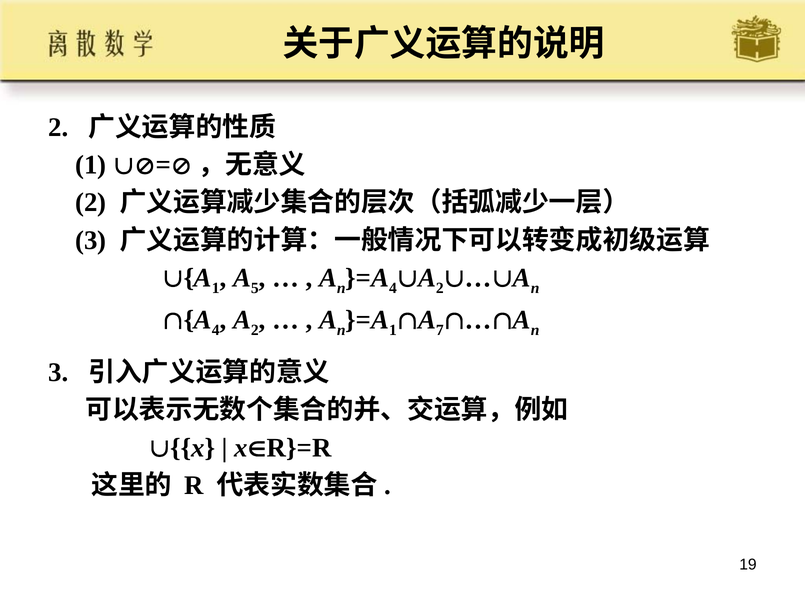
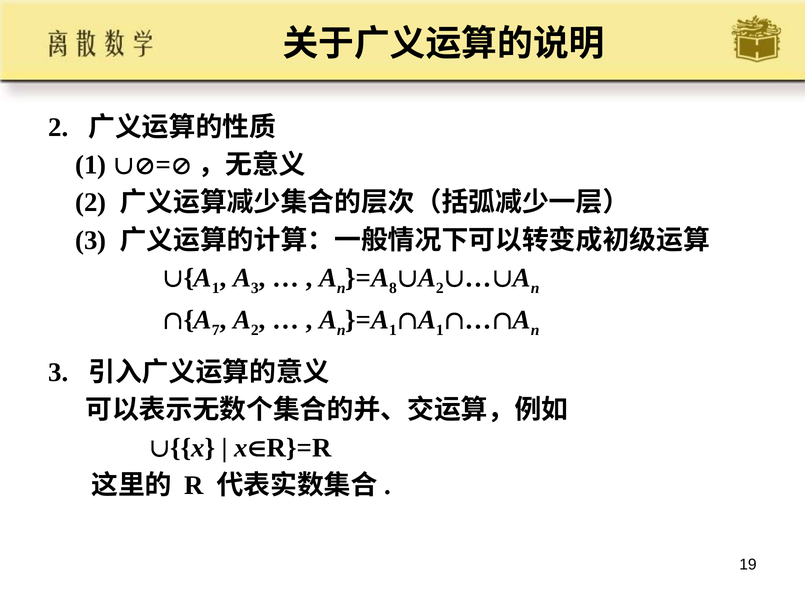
5 at (255, 288): 5 -> 3
4 at (393, 288): 4 -> 8
4 at (216, 330): 4 -> 7
7 at (440, 330): 7 -> 1
